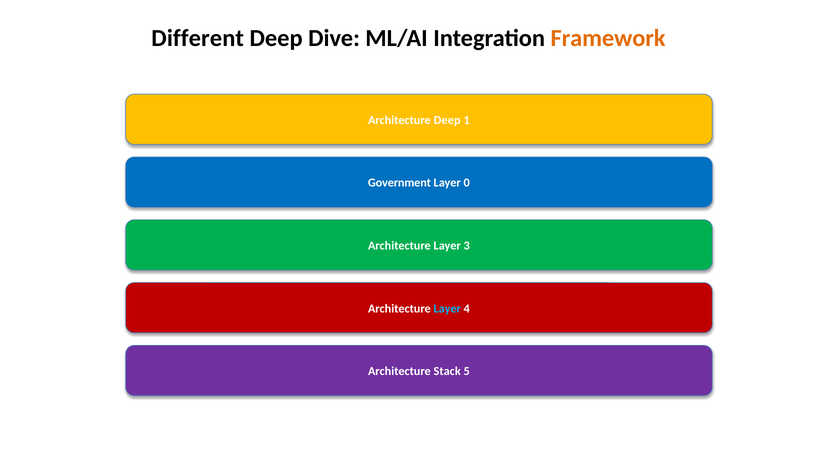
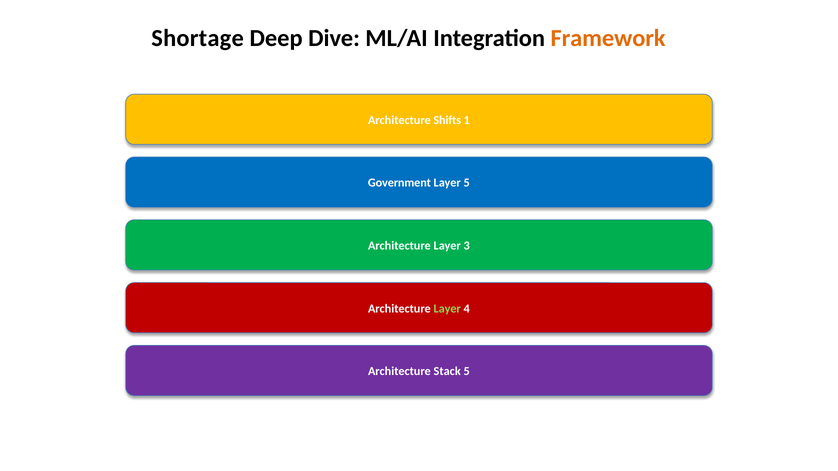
Different: Different -> Shortage
Architecture Deep: Deep -> Shifts
Layer 0: 0 -> 5
Layer at (447, 309) colour: light blue -> light green
